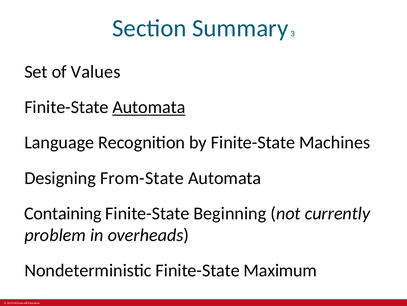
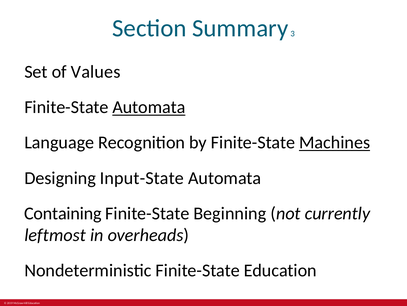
Machines underline: none -> present
From-State: From-State -> Input-State
problem: problem -> leftmost
Finite-State Maximum: Maximum -> Education
